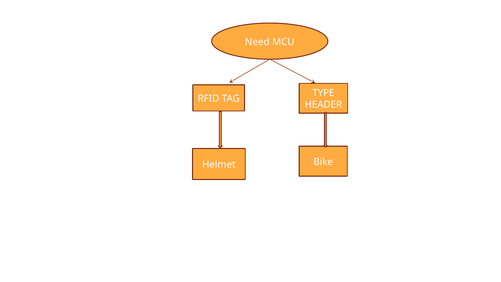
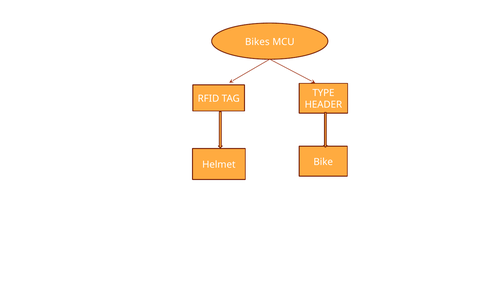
Need: Need -> Bikes
